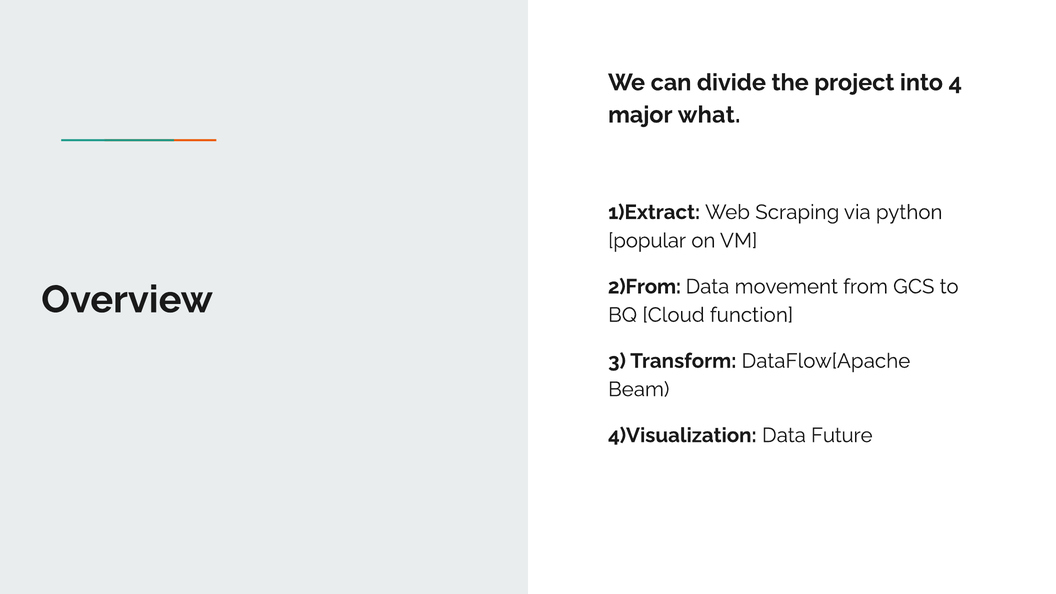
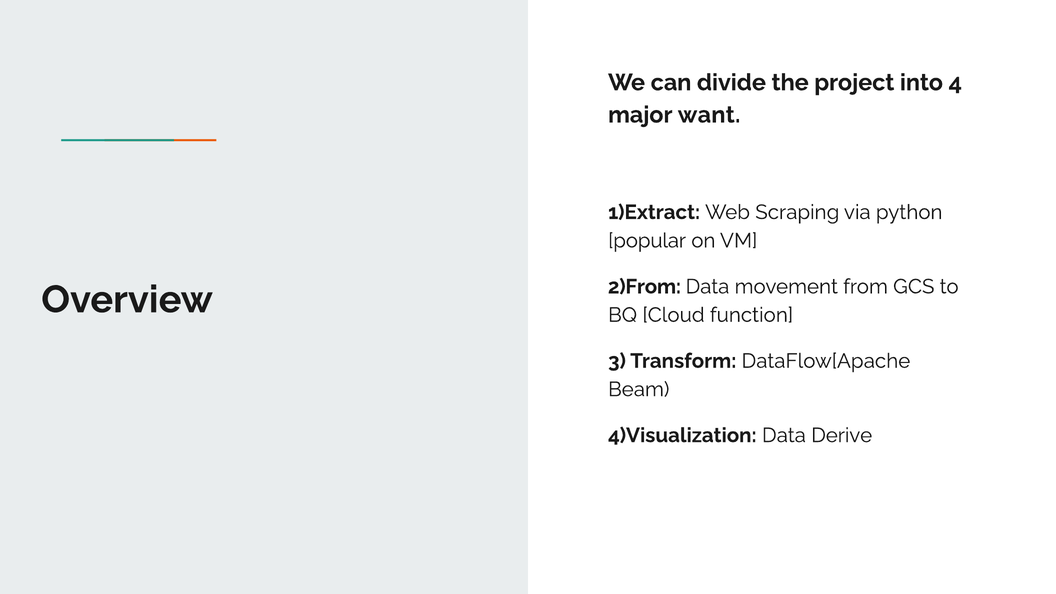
what: what -> want
Future: Future -> Derive
